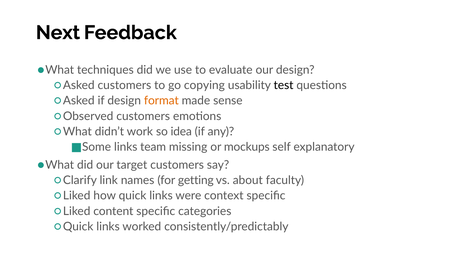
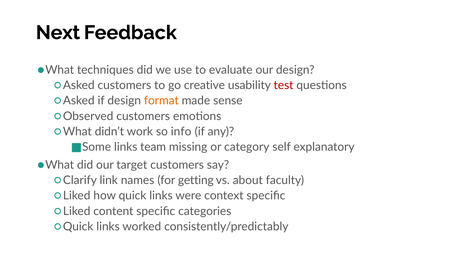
copying: copying -> creative
test colour: black -> red
idea: idea -> info
mockups: mockups -> category
